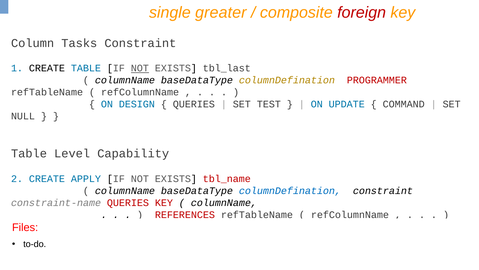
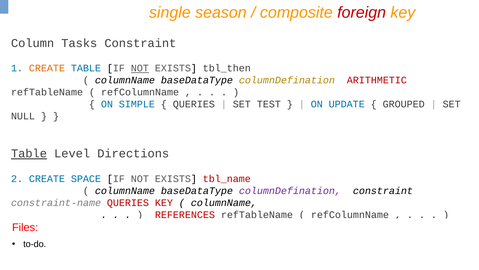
greater: greater -> season
CREATE at (47, 68) colour: black -> orange
tbl_last: tbl_last -> tbl_then
PROGRAMMER: PROGRAMMER -> ARITHMETIC
DESIGN: DESIGN -> SIMPLE
COMMAND: COMMAND -> GROUPED
Table at (29, 153) underline: none -> present
Capability: Capability -> Directions
APPLY: APPLY -> SPACE
columnDefination at (290, 190) colour: blue -> purple
